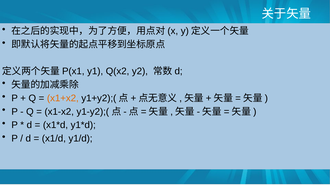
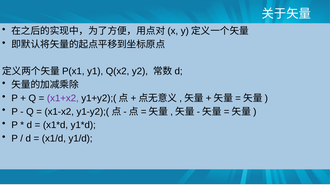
x1+x2 colour: orange -> purple
